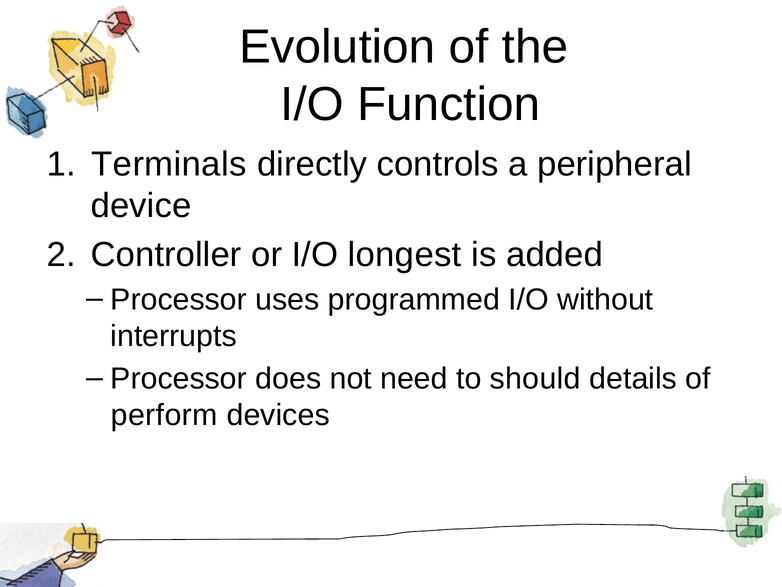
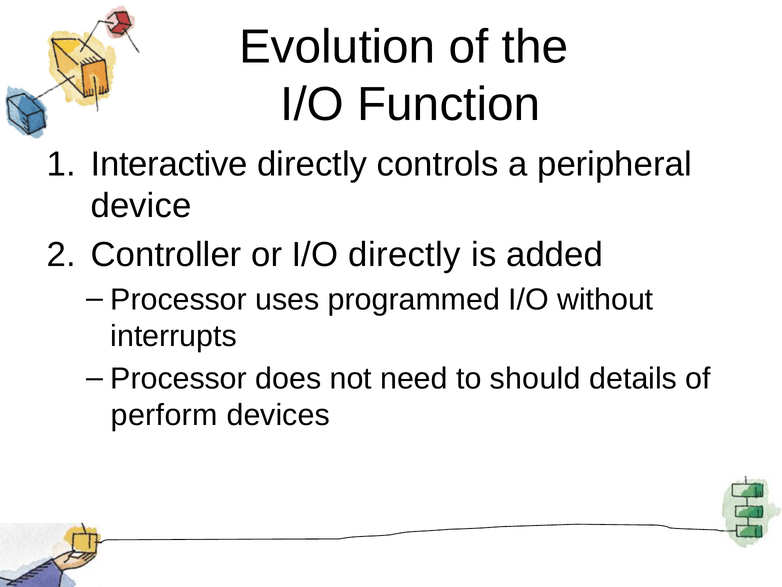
Terminals: Terminals -> Interactive
I/O longest: longest -> directly
